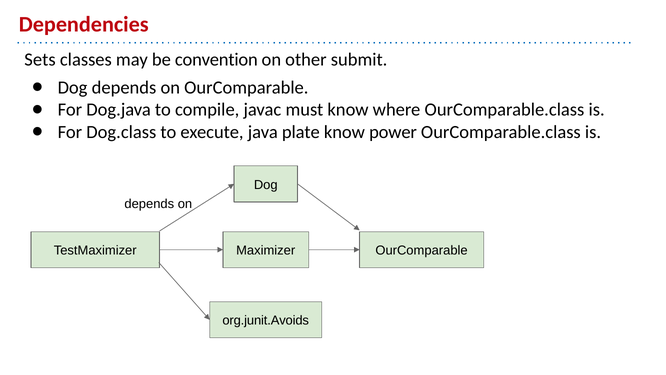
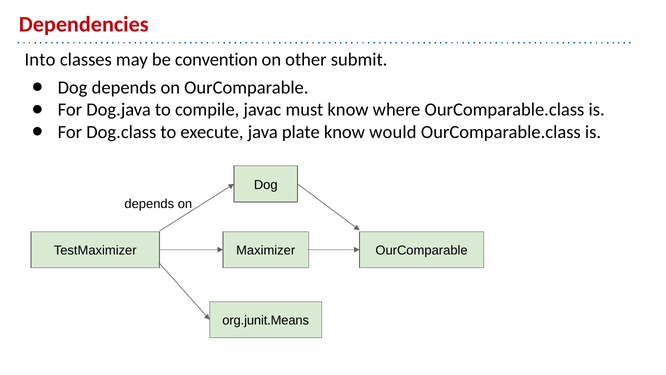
Sets: Sets -> Into
power: power -> would
org.junit.Avoids: org.junit.Avoids -> org.junit.Means
